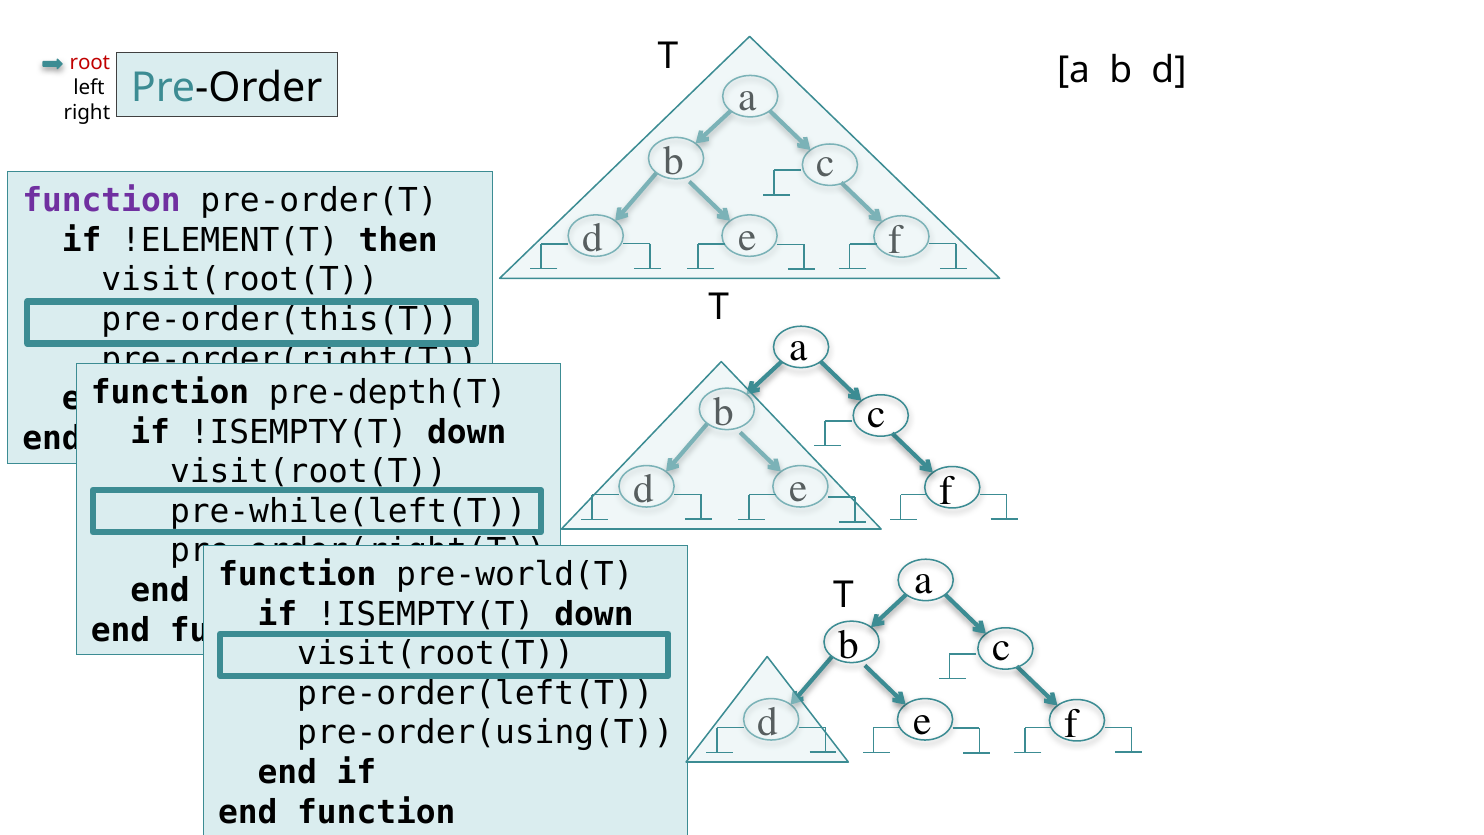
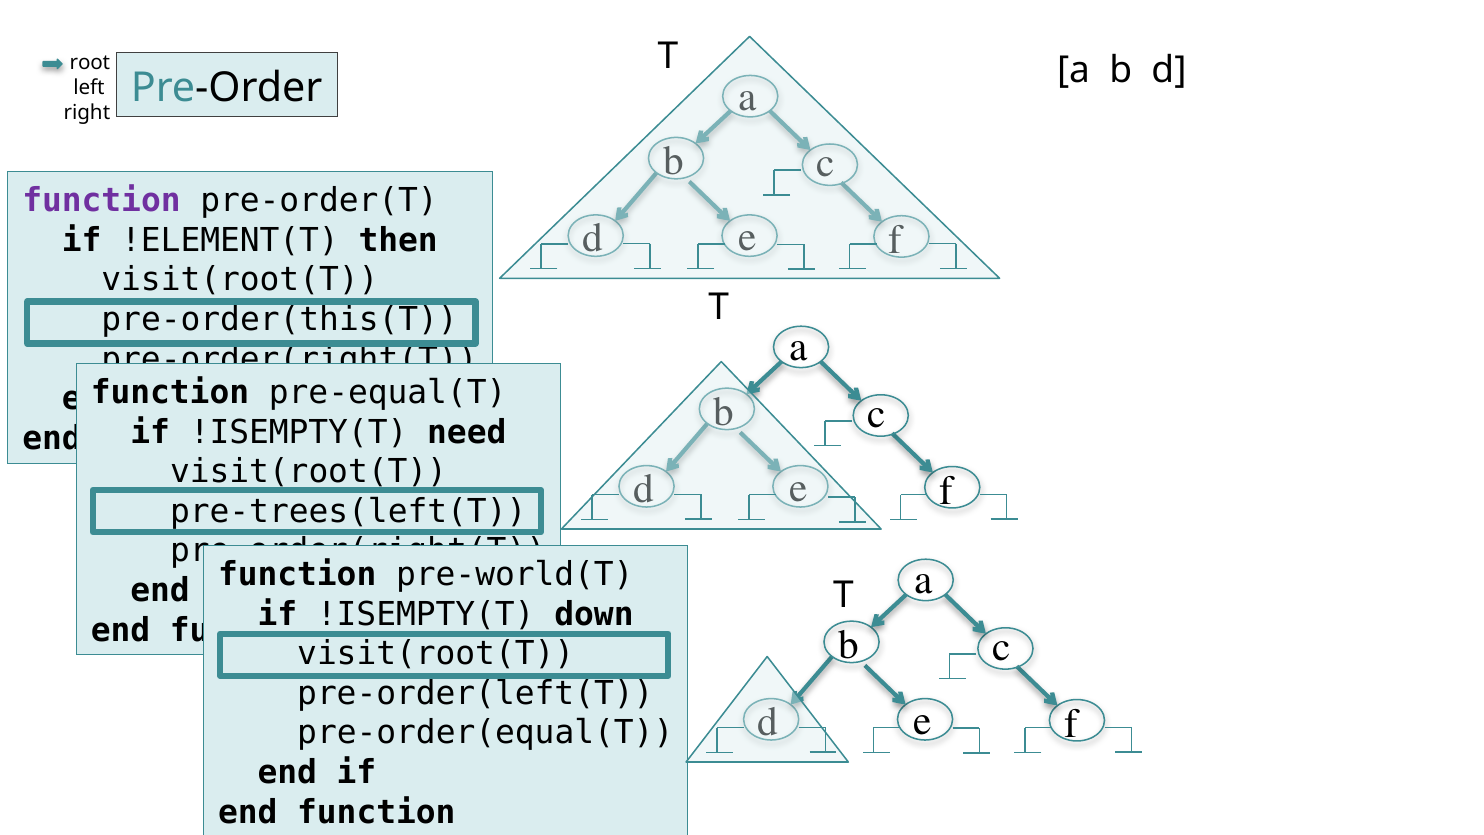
root colour: red -> black
pre-depth(T: pre-depth(T -> pre-equal(T
down at (467, 432): down -> need
pre-while(left(T: pre-while(left(T -> pre-trees(left(T
pre-order(using(T: pre-order(using(T -> pre-order(equal(T
